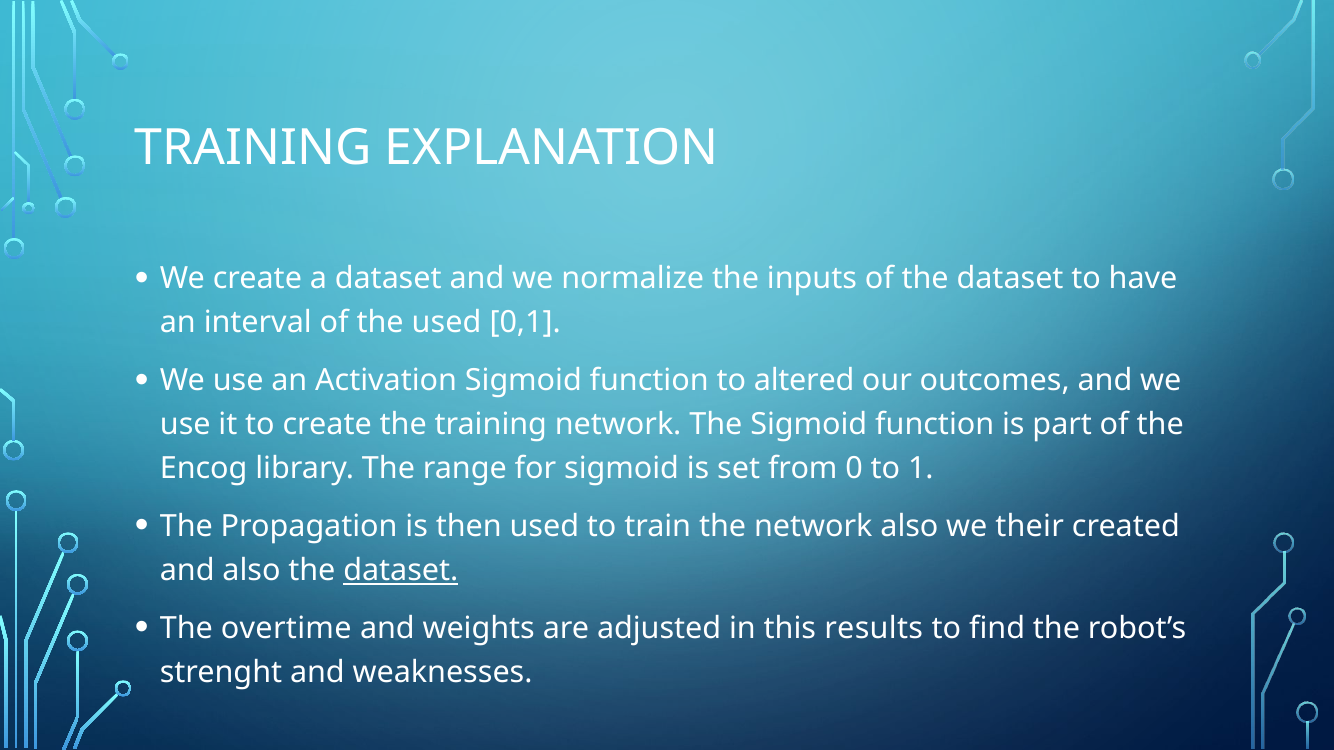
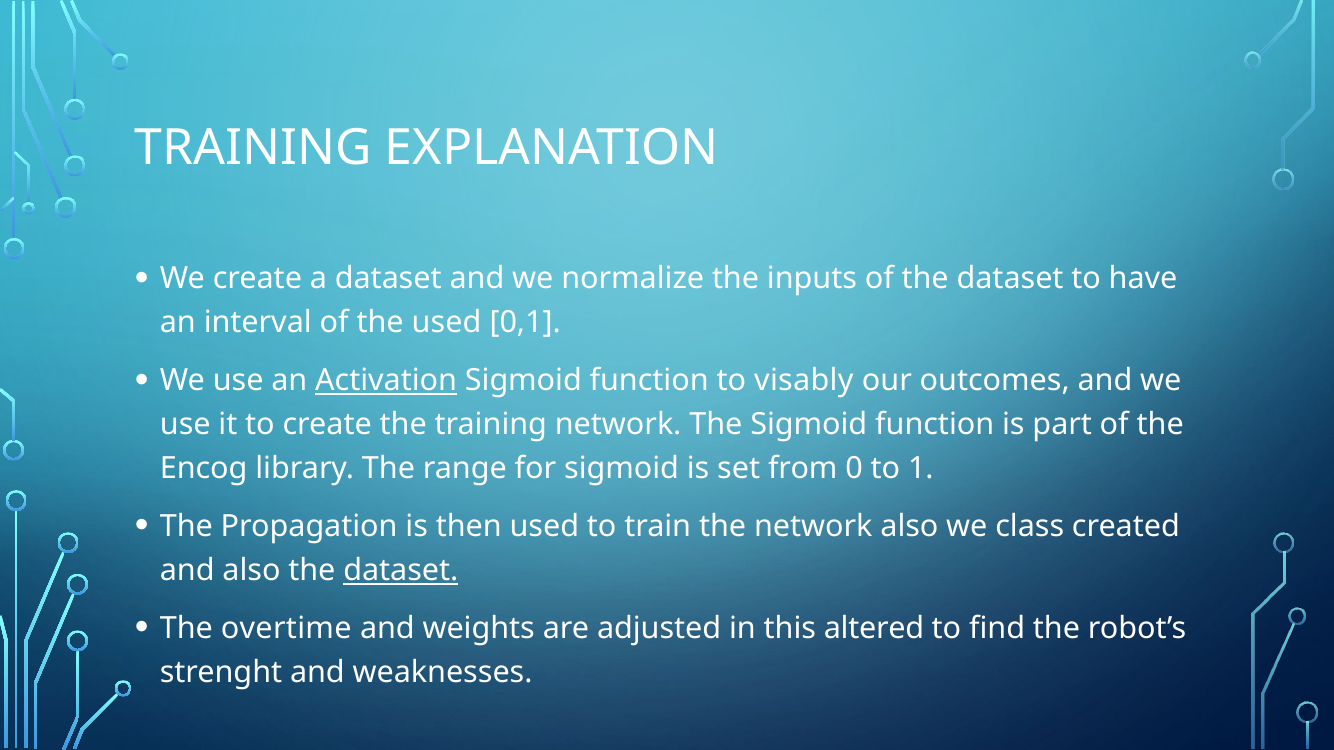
Activation underline: none -> present
altered: altered -> visably
their: their -> class
results: results -> altered
